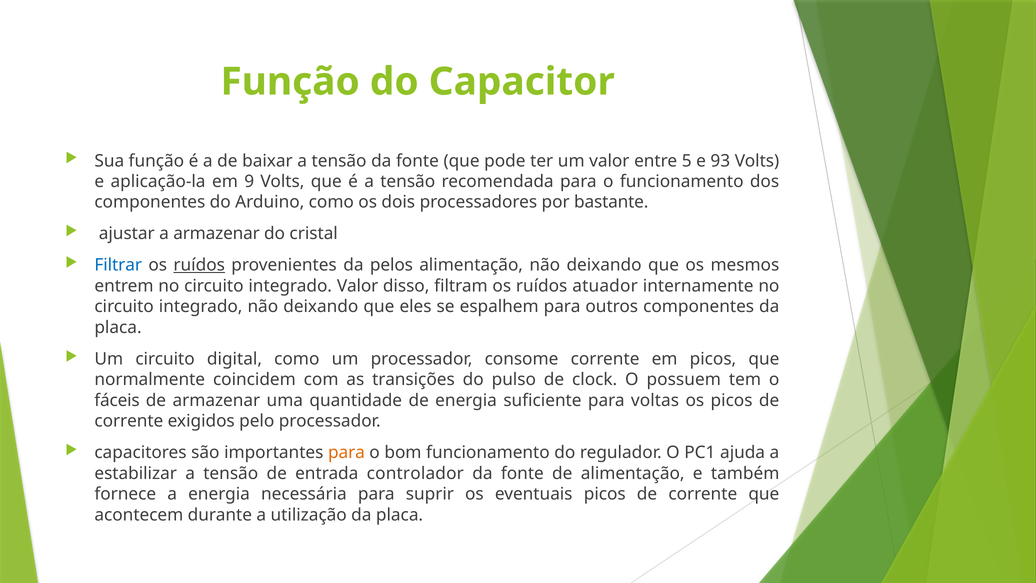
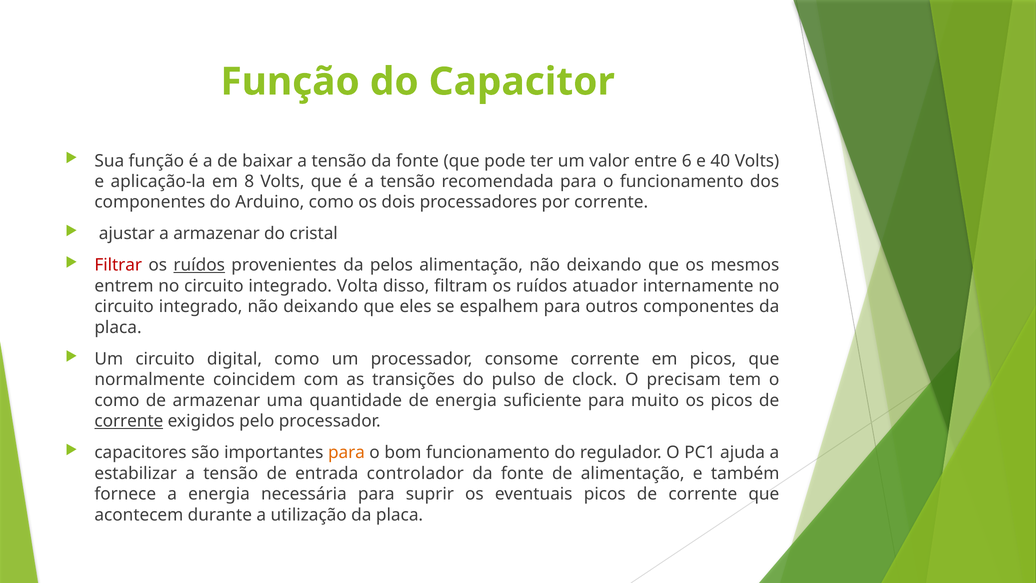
5: 5 -> 6
93: 93 -> 40
9: 9 -> 8
por bastante: bastante -> corrente
Filtrar colour: blue -> red
integrado Valor: Valor -> Volta
possuem: possuem -> precisam
fáceis at (117, 400): fáceis -> como
voltas: voltas -> muito
corrente at (129, 421) underline: none -> present
